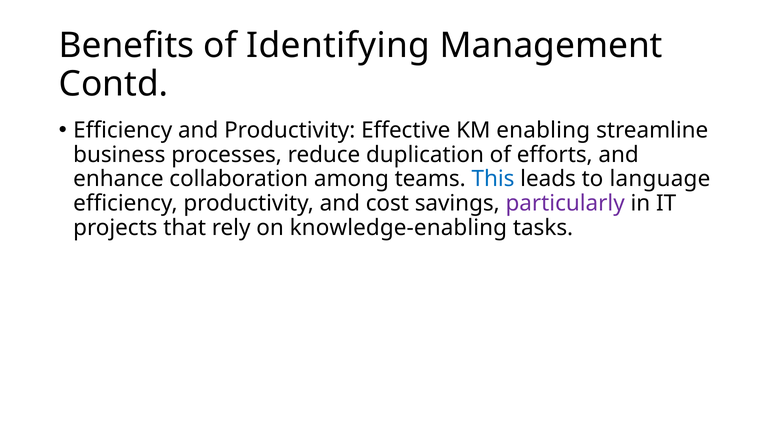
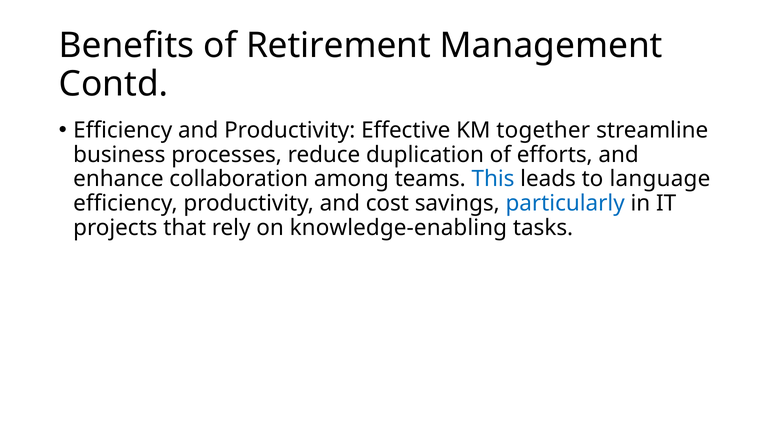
Identifying: Identifying -> Retirement
enabling: enabling -> together
particularly colour: purple -> blue
